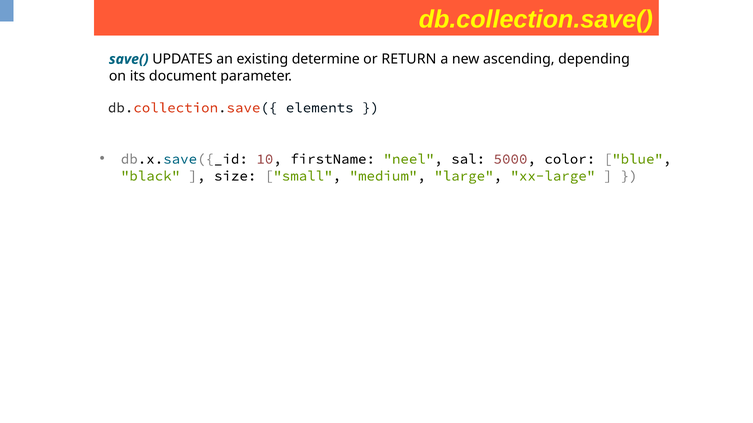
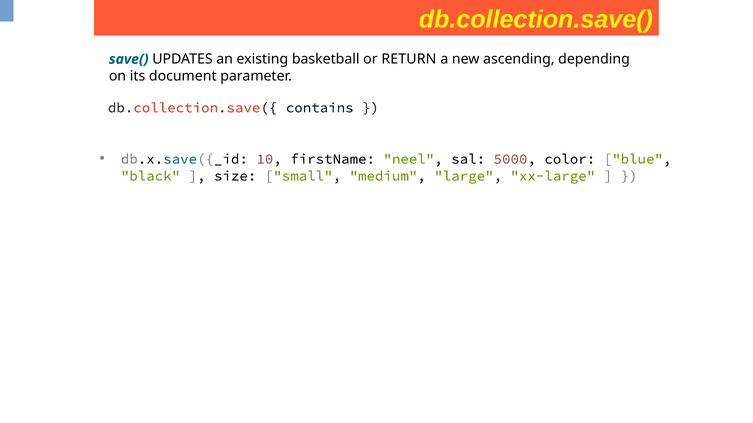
determine: determine -> basketball
elements: elements -> contains
